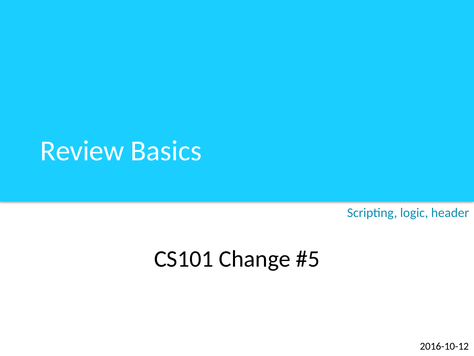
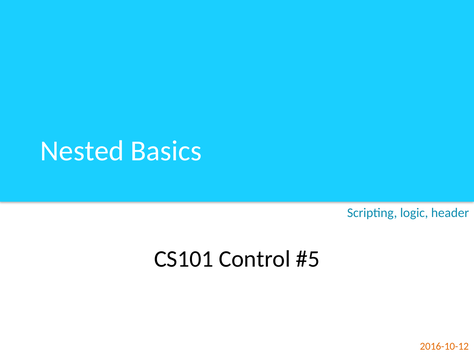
Review: Review -> Nested
Change: Change -> Control
2016-10-12 colour: black -> orange
